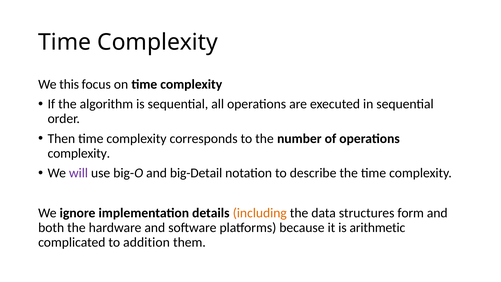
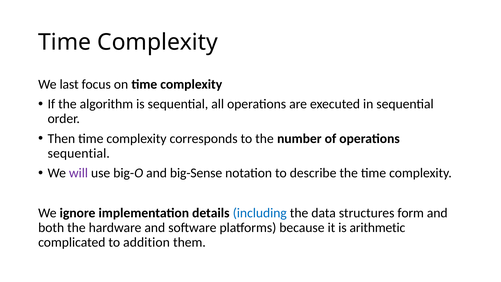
this: this -> last
complexity at (79, 153): complexity -> sequential
big-Detail: big-Detail -> big-Sense
including colour: orange -> blue
